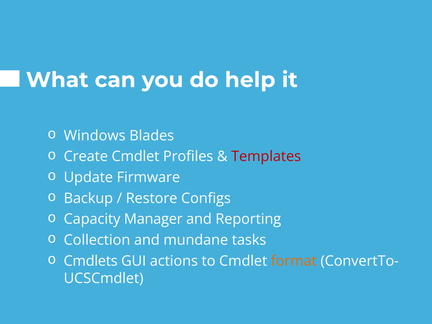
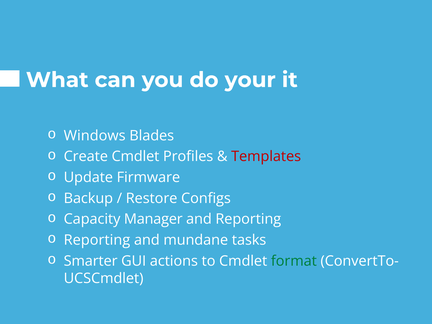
help: help -> your
Collection at (97, 240): Collection -> Reporting
Cmdlets: Cmdlets -> Smarter
format colour: orange -> green
